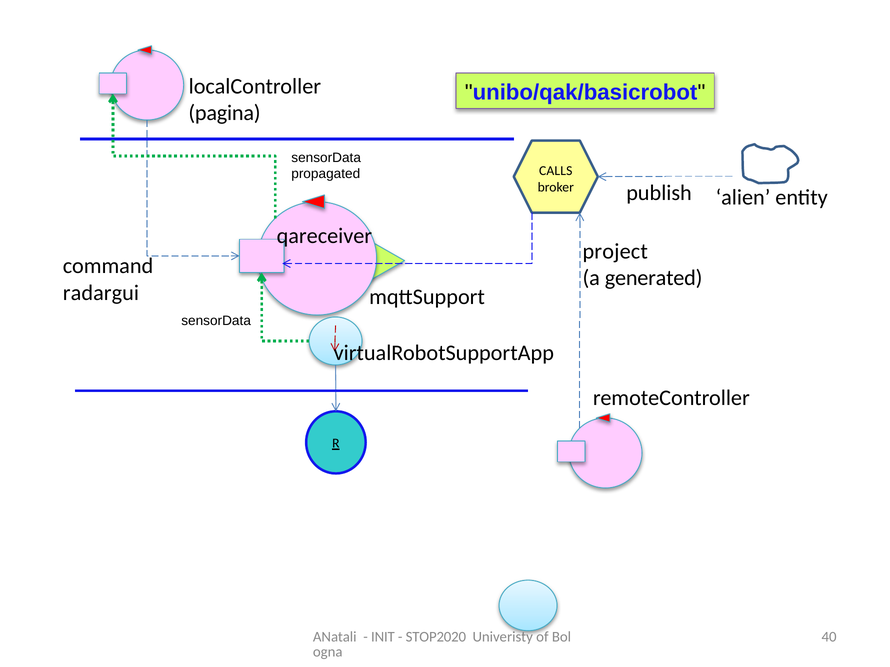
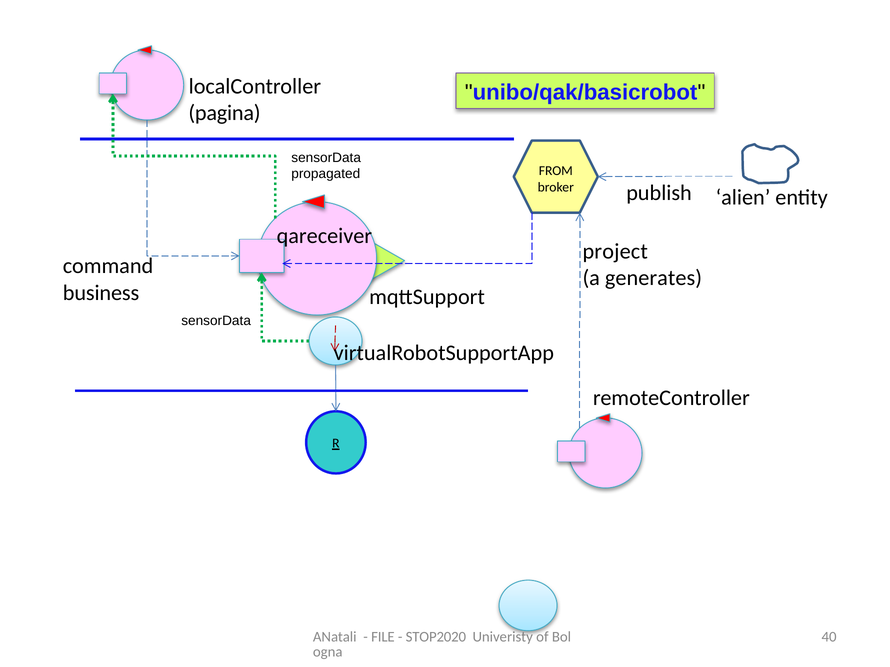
CALLS: CALLS -> FROM
generated: generated -> generates
radargui: radargui -> business
INIT: INIT -> FILE
